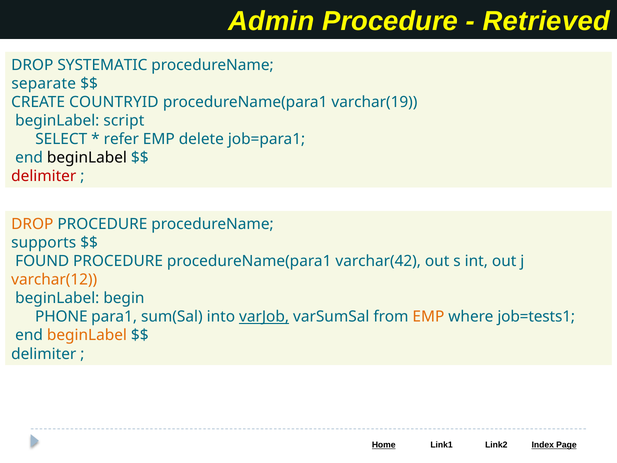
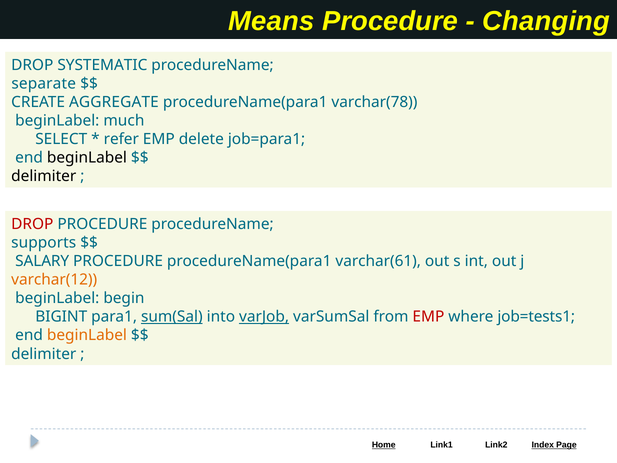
Admin: Admin -> Means
Retrieved: Retrieved -> Changing
COUNTRYID: COUNTRYID -> AGGREGATE
varchar(19: varchar(19 -> varchar(78
script: script -> much
delimiter at (44, 176) colour: red -> black
DROP at (32, 224) colour: orange -> red
FOUND: FOUND -> SALARY
varchar(42: varchar(42 -> varchar(61
PHONE: PHONE -> BIGINT
sum(Sal underline: none -> present
EMP at (428, 317) colour: orange -> red
